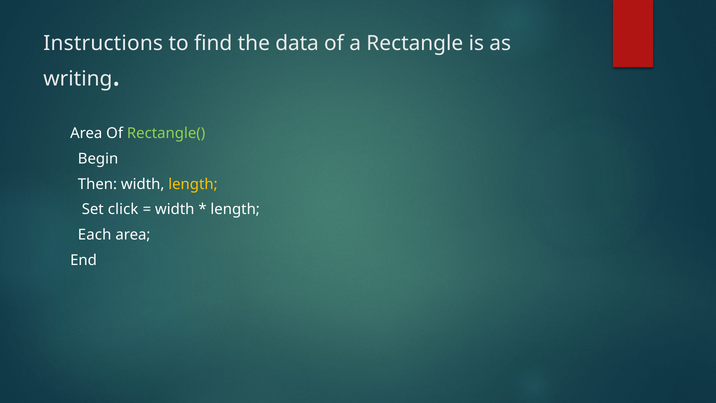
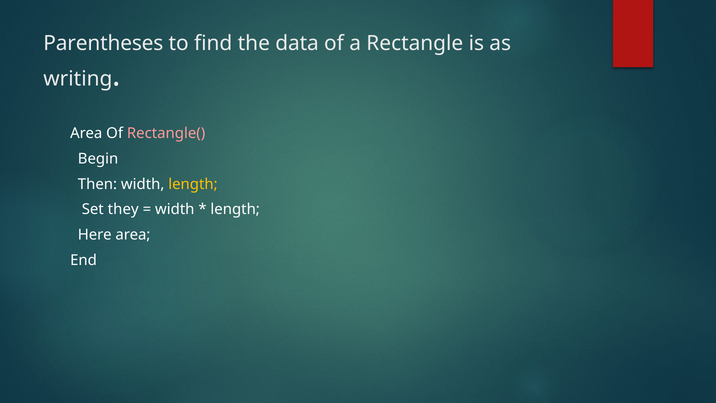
Instructions: Instructions -> Parentheses
Rectangle( colour: light green -> pink
click: click -> they
Each: Each -> Here
